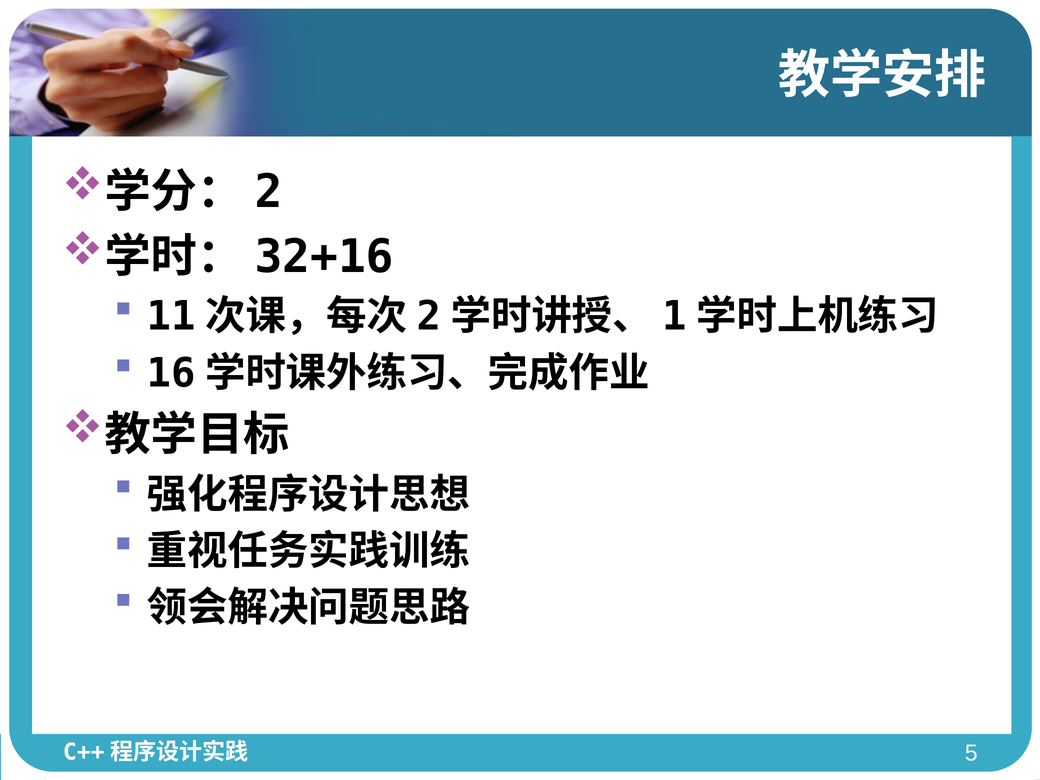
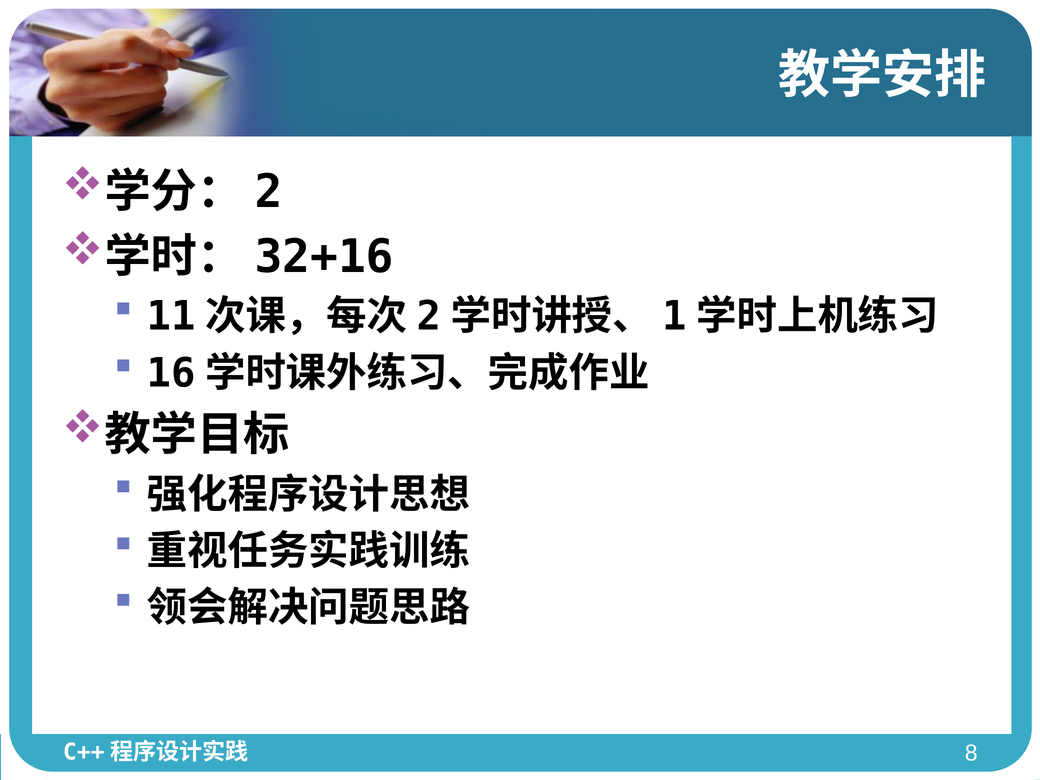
5: 5 -> 8
